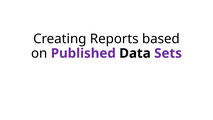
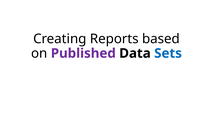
Sets colour: purple -> blue
